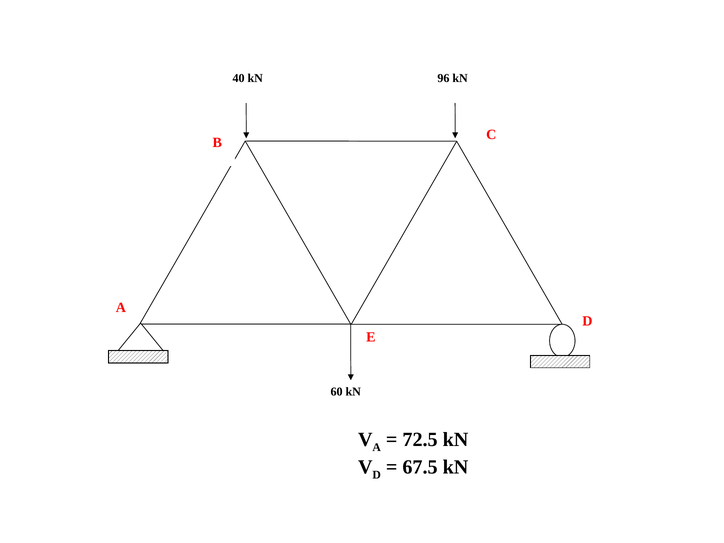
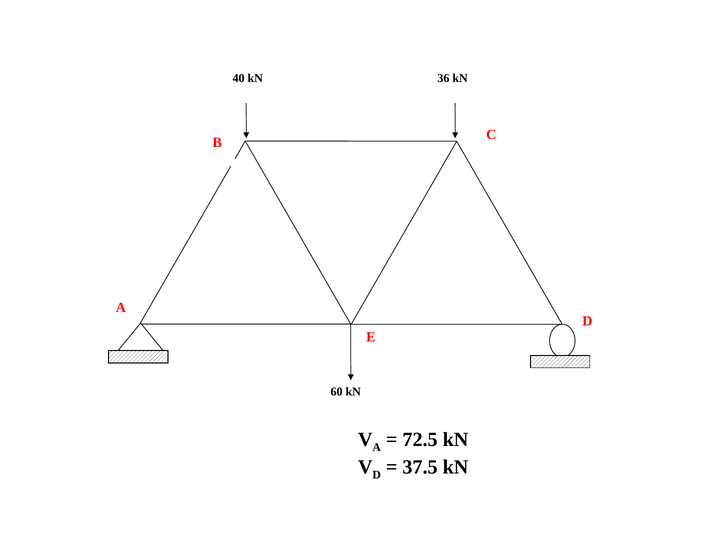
96: 96 -> 36
67.5: 67.5 -> 37.5
